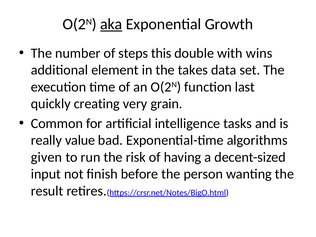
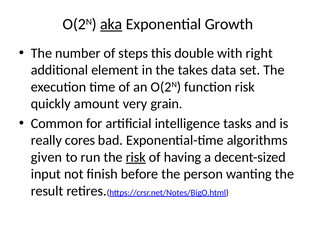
wins: wins -> right
function last: last -> risk
creating: creating -> amount
value: value -> cores
risk at (136, 157) underline: none -> present
